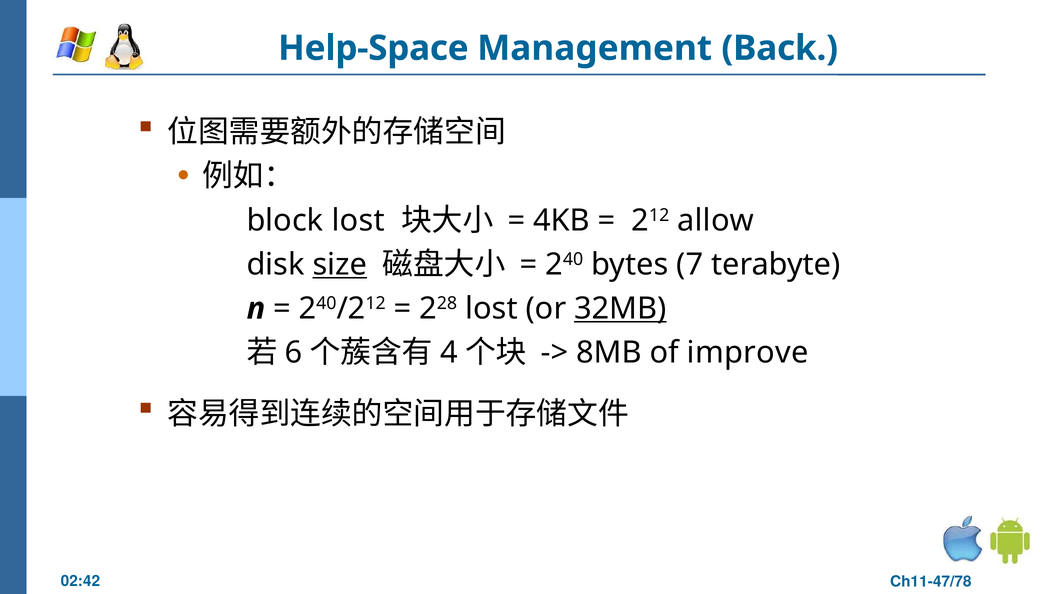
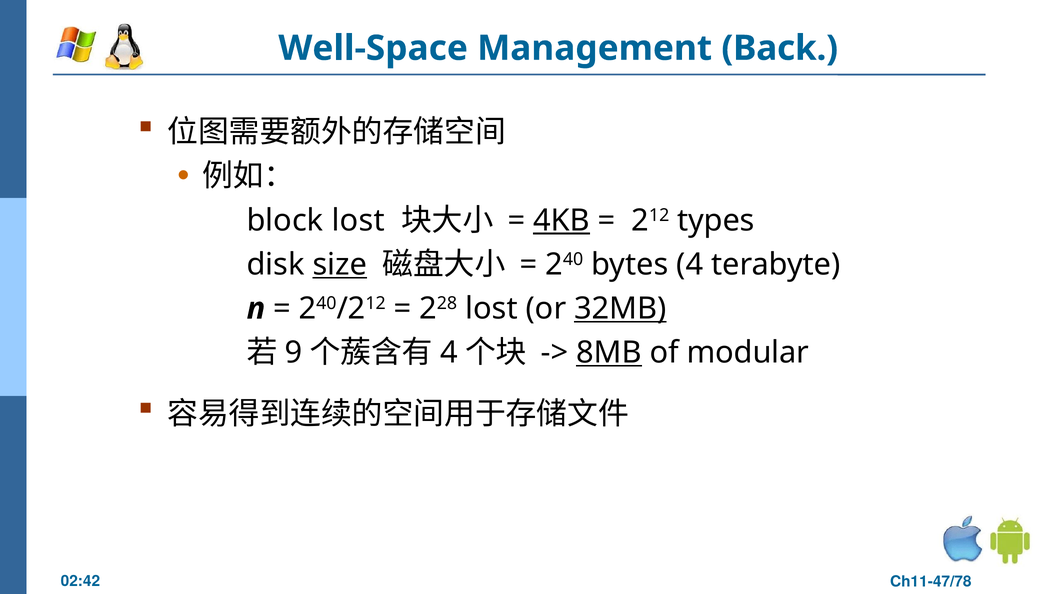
Help-Space: Help-Space -> Well-Space
4KB underline: none -> present
allow: allow -> types
bytes 7: 7 -> 4
6: 6 -> 9
8MB underline: none -> present
improve: improve -> modular
